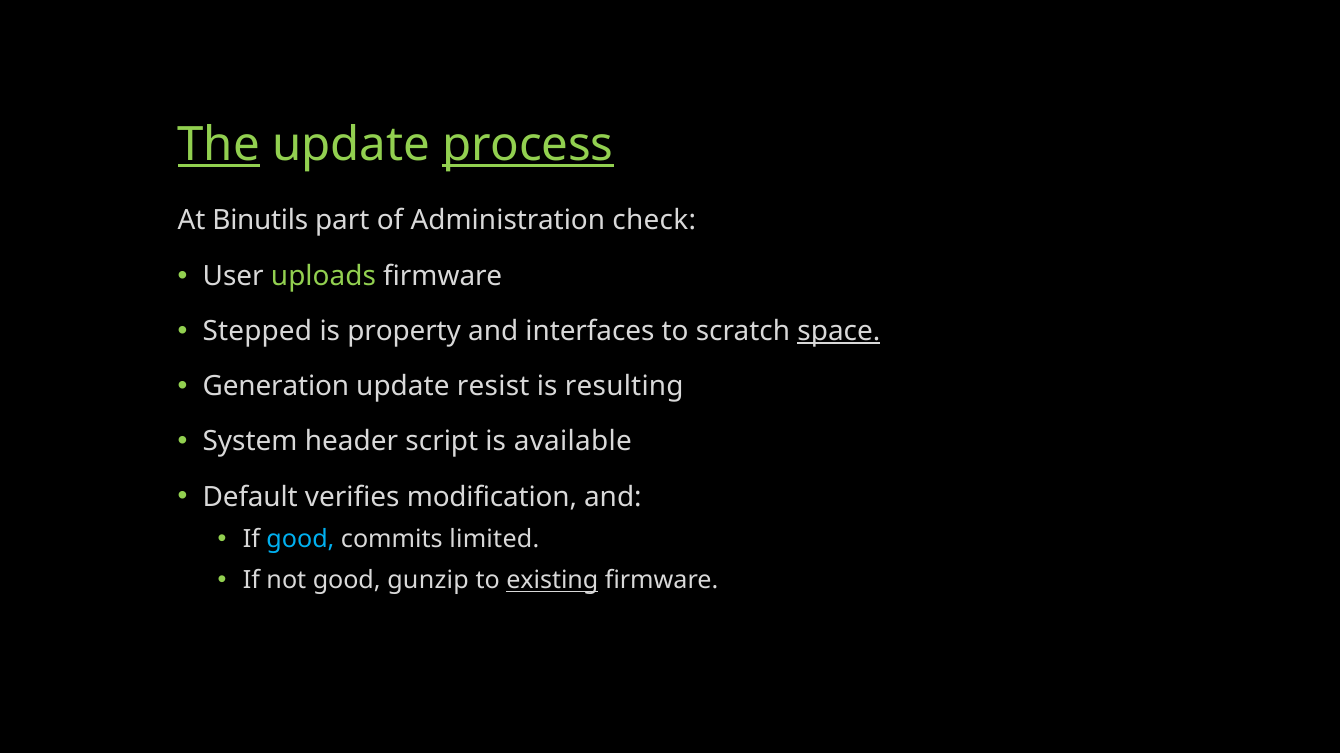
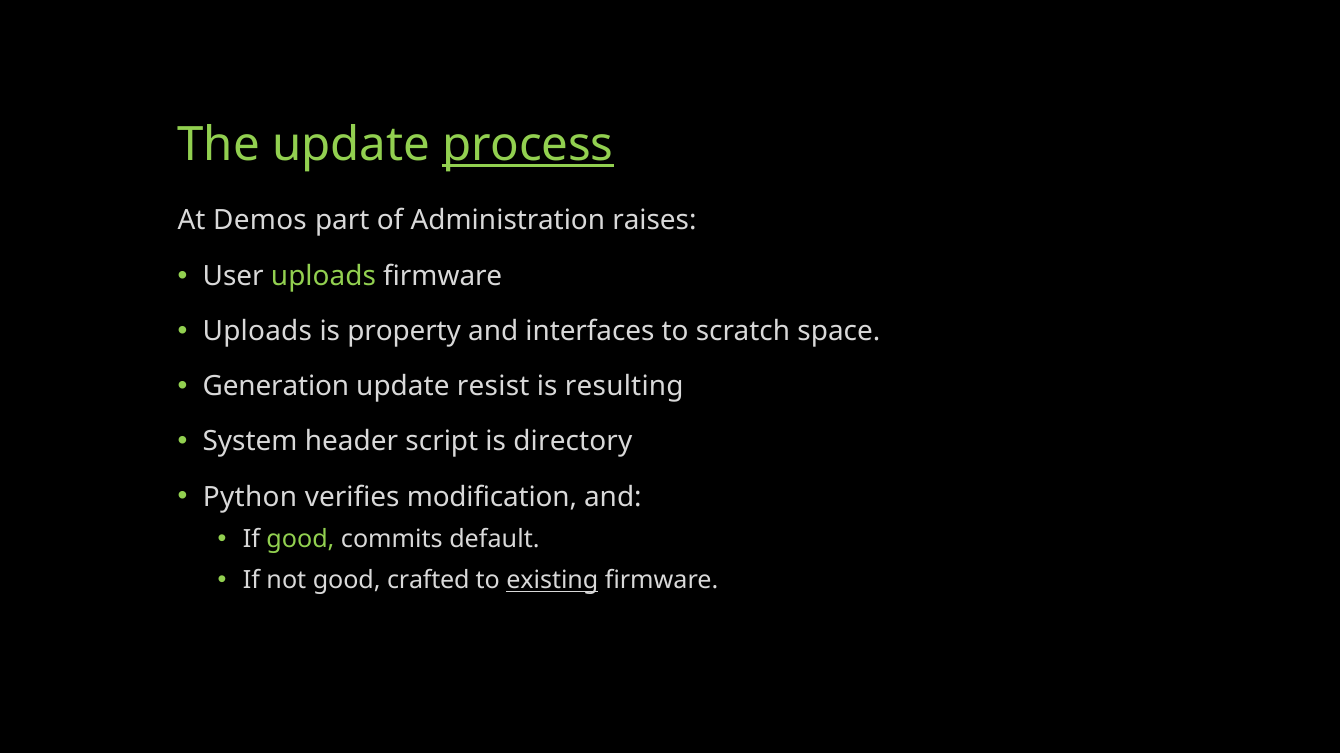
The underline: present -> none
Binutils: Binutils -> Demos
check: check -> raises
Stepped at (257, 331): Stepped -> Uploads
space underline: present -> none
available: available -> directory
Default: Default -> Python
good at (300, 540) colour: light blue -> light green
limited: limited -> default
gunzip: gunzip -> crafted
